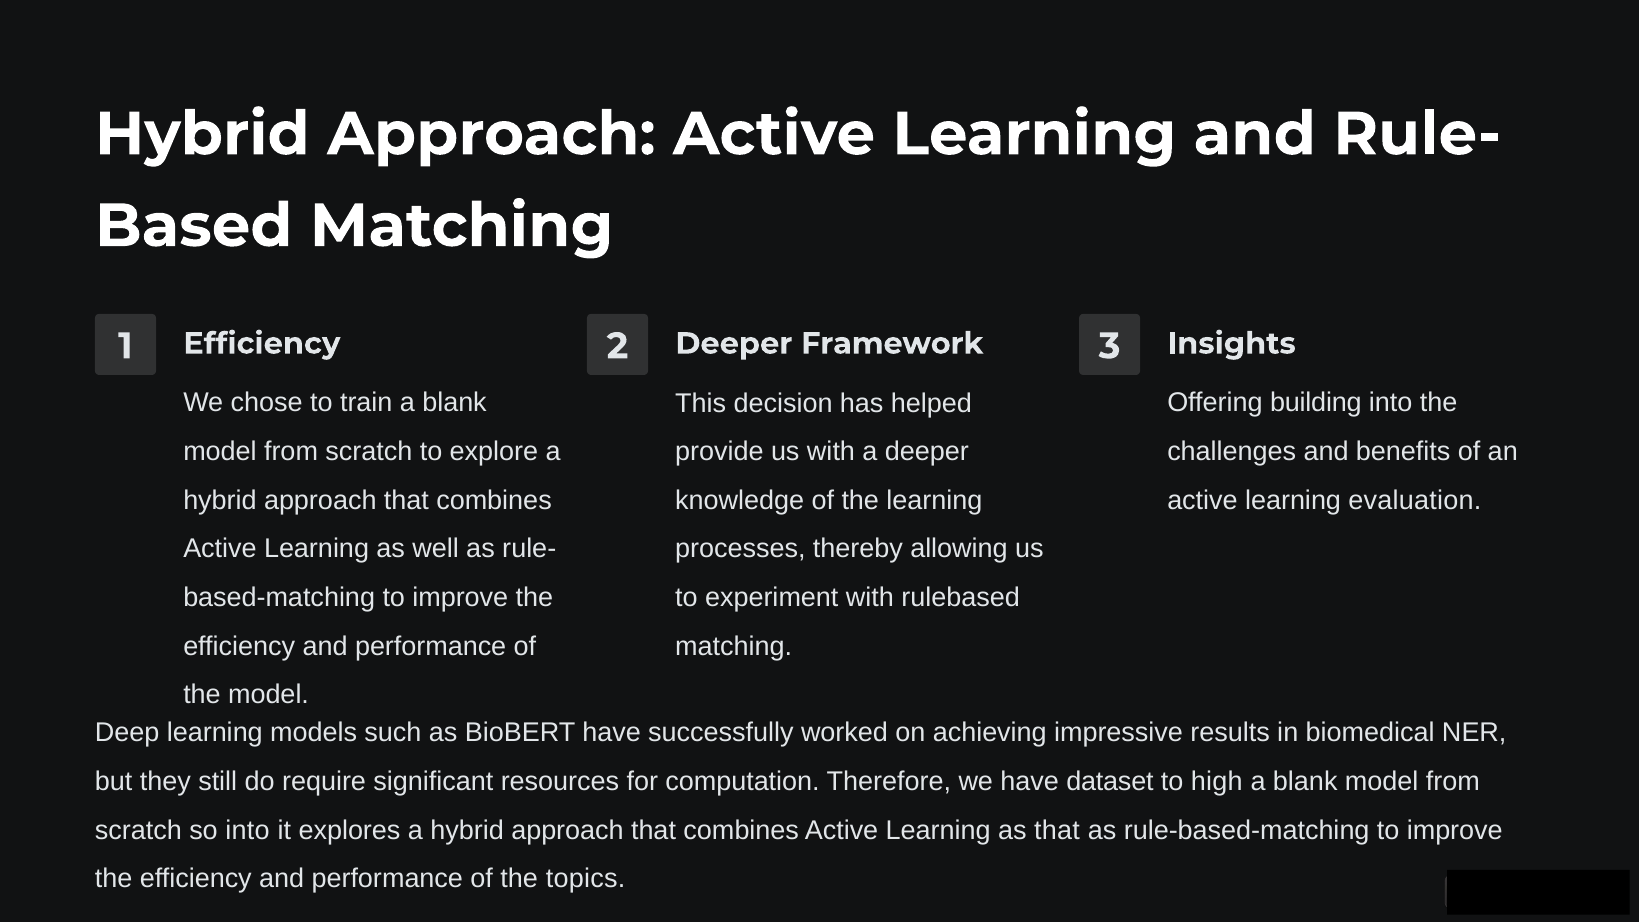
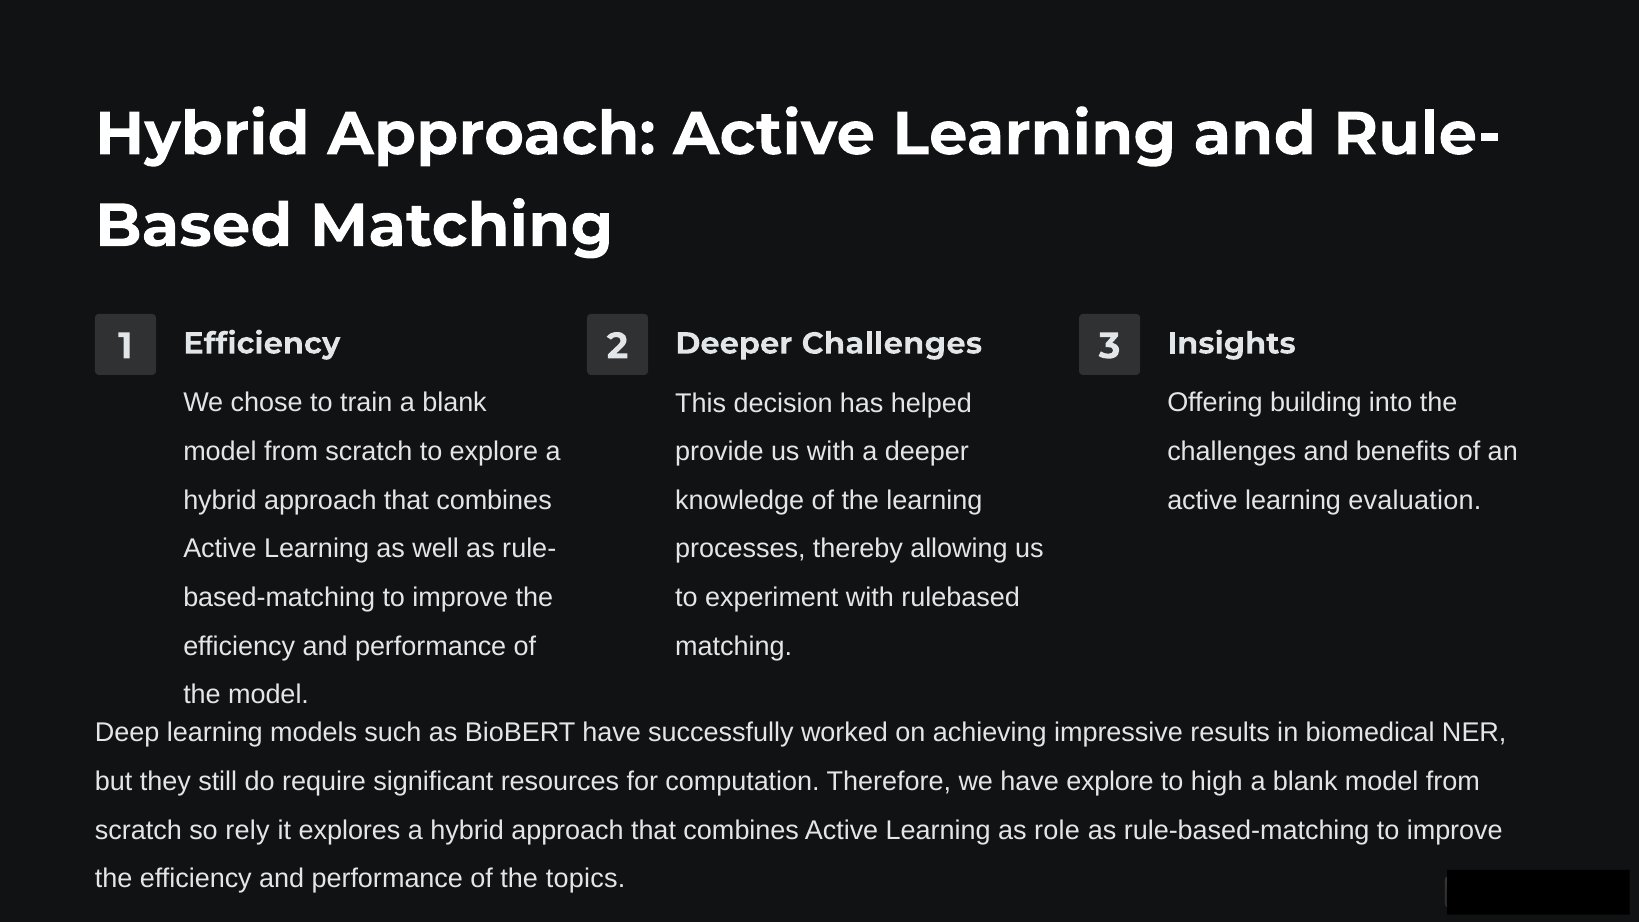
Deeper Framework: Framework -> Challenges
have dataset: dataset -> explore
so into: into -> rely
as that: that -> role
